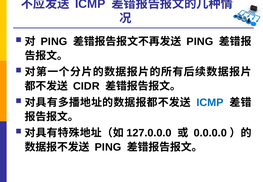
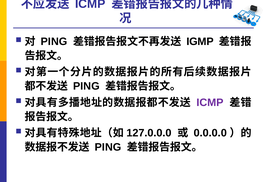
PING at (200, 42): PING -> IGMP
CIDR at (86, 86): CIDR -> PING
ICMP at (210, 103) colour: blue -> purple
